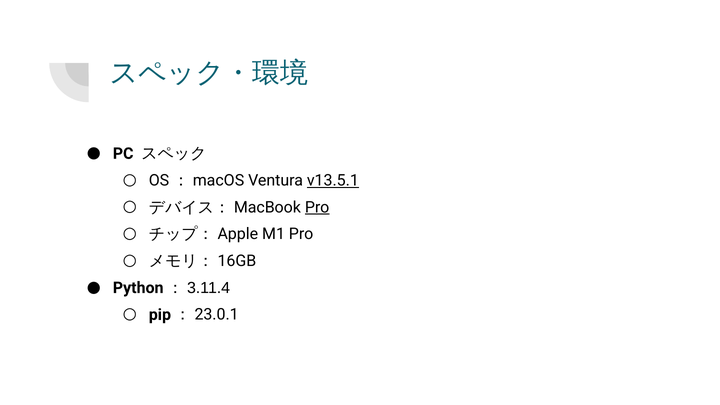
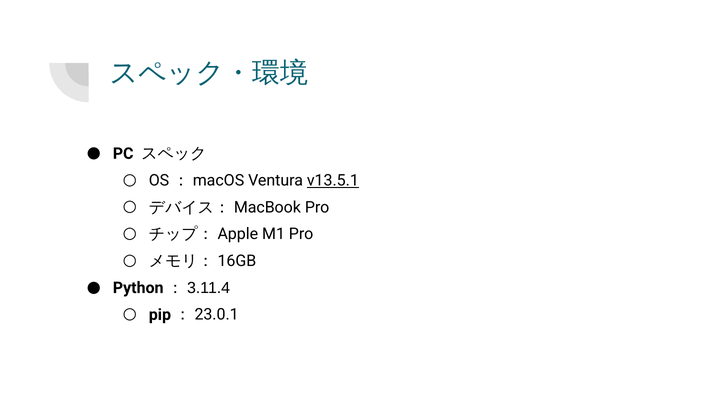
Pro at (317, 207) underline: present -> none
